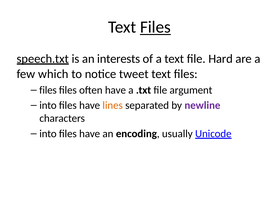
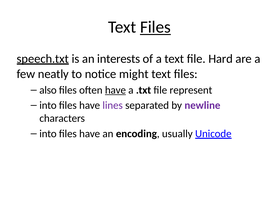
which: which -> neatly
tweet: tweet -> might
files at (48, 90): files -> also
have at (115, 90) underline: none -> present
argument: argument -> represent
lines colour: orange -> purple
